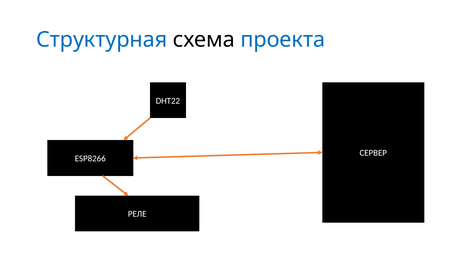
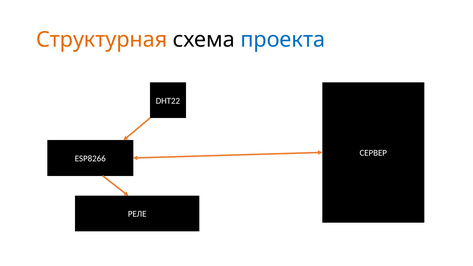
Структурная colour: blue -> orange
